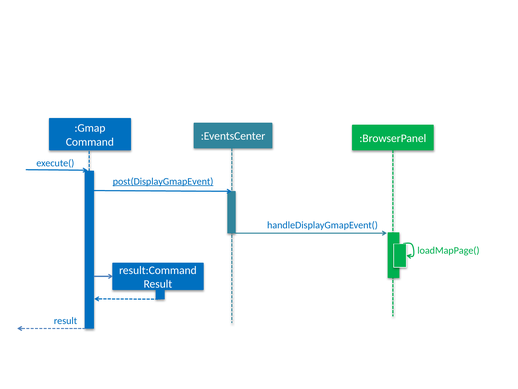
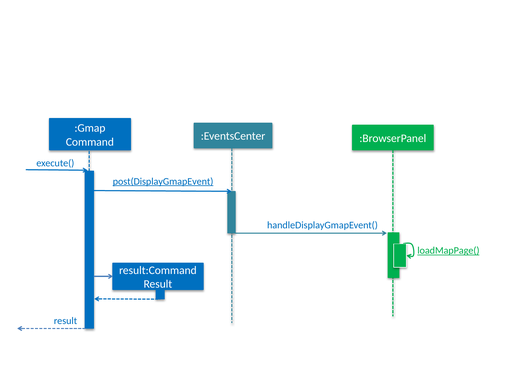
loadMapPage( underline: none -> present
